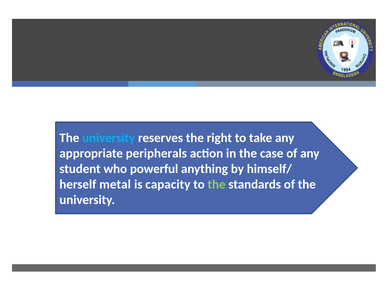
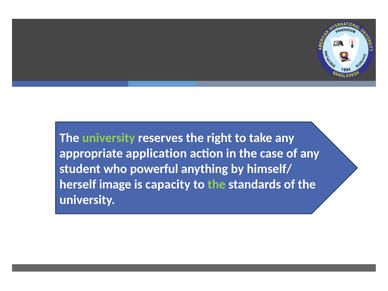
university at (109, 138) colour: light blue -> light green
peripherals: peripherals -> application
metal: metal -> image
